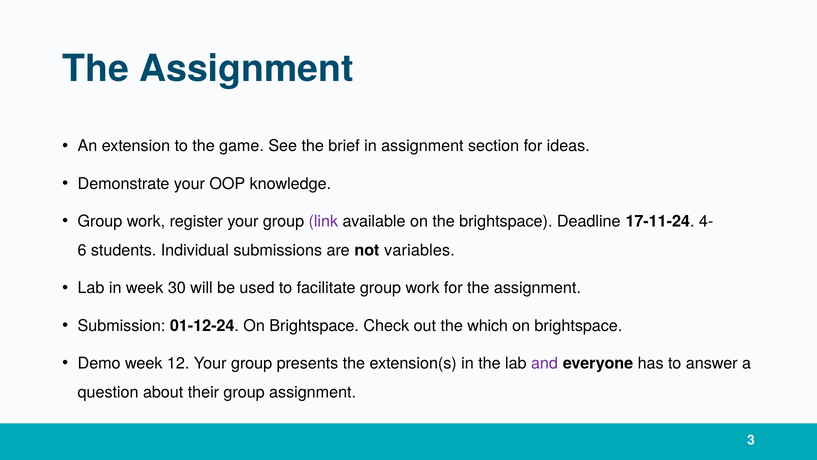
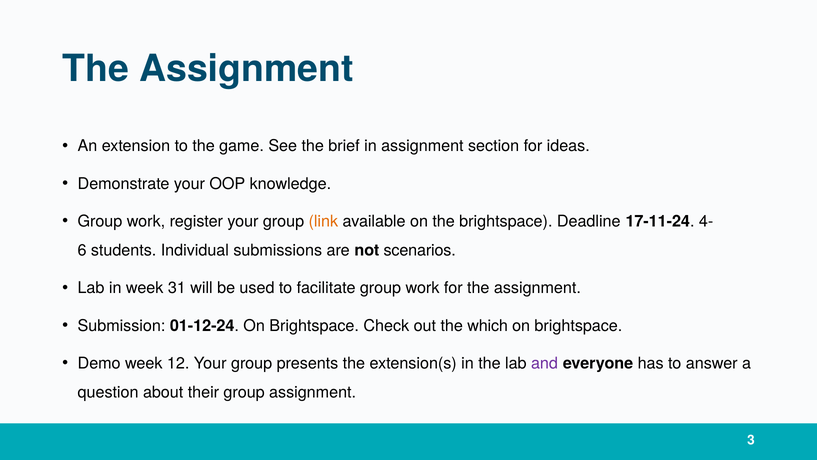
link colour: purple -> orange
variables: variables -> scenarios
30: 30 -> 31
